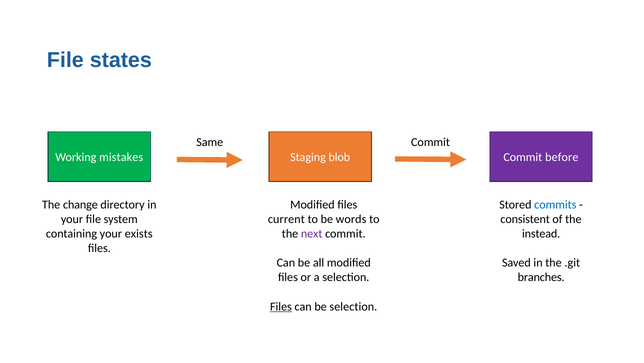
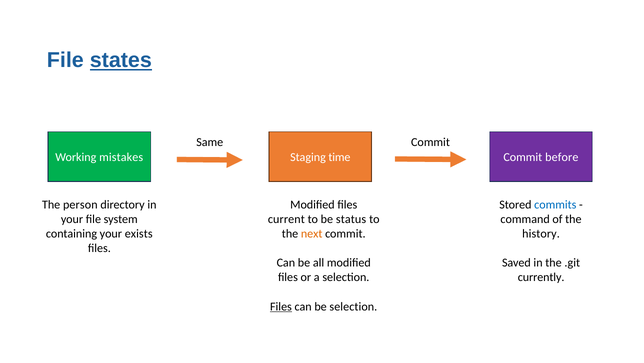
states underline: none -> present
blob: blob -> time
change: change -> person
words: words -> status
consistent: consistent -> command
next colour: purple -> orange
instead: instead -> history
branches: branches -> currently
